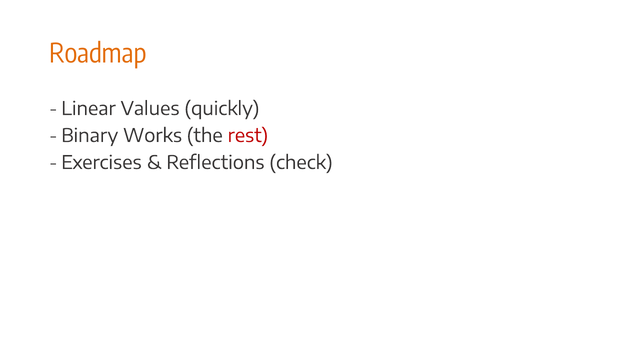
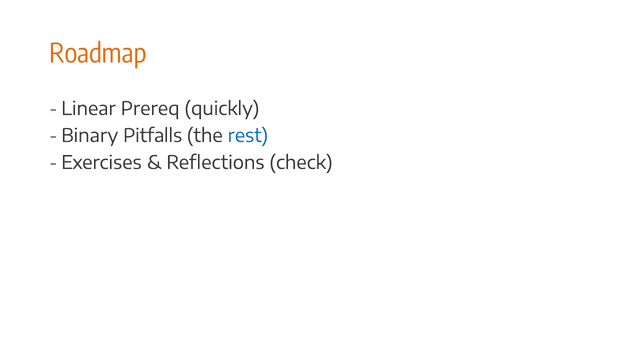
Values: Values -> Prereq
Works: Works -> Pitfalls
rest colour: red -> blue
